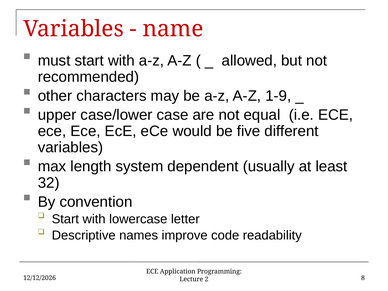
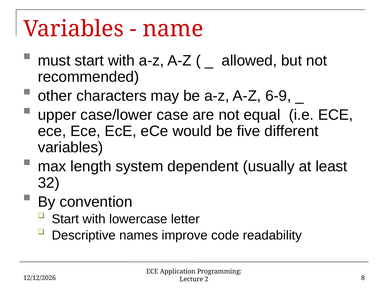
1-9: 1-9 -> 6-9
